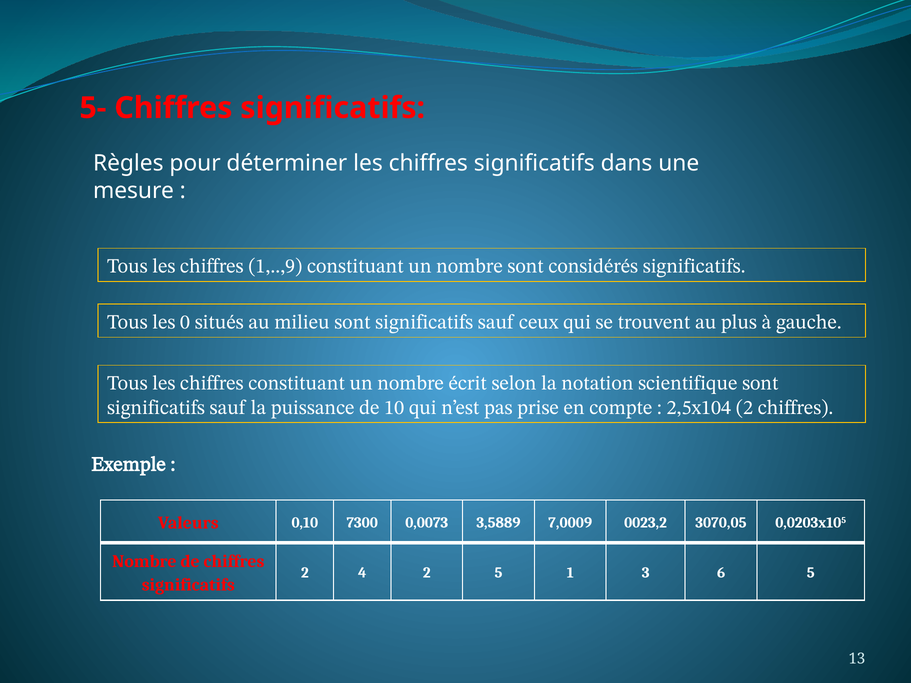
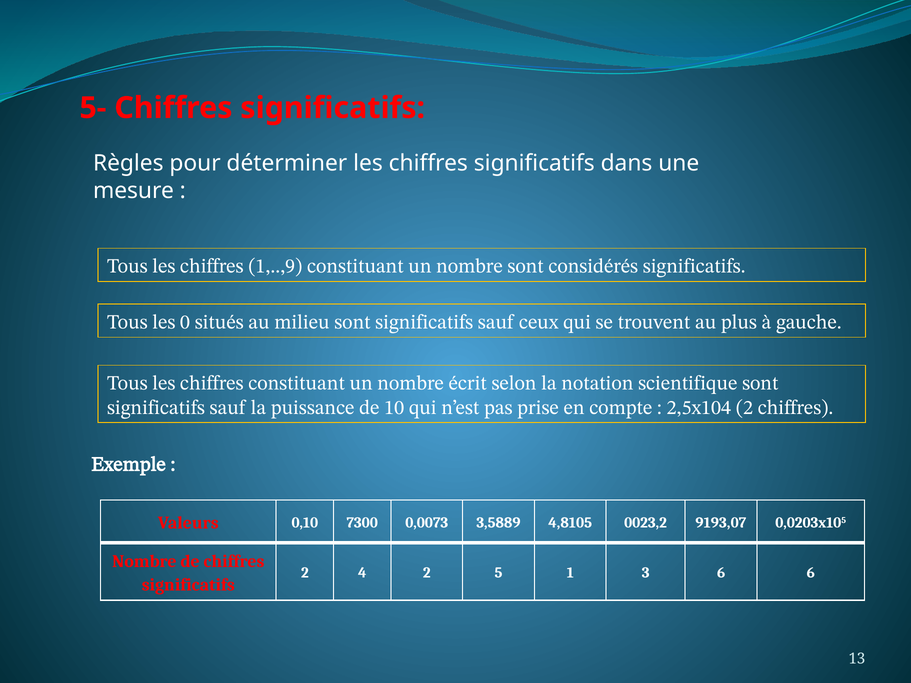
7,0009: 7,0009 -> 4,8105
3070,05: 3070,05 -> 9193,07
6 5: 5 -> 6
